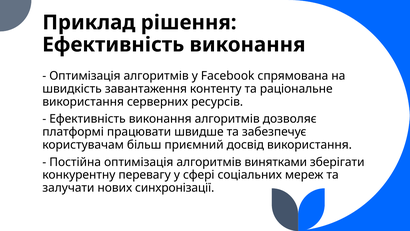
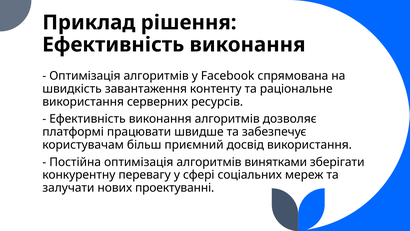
синхронізації: синхронізації -> проектуванні
